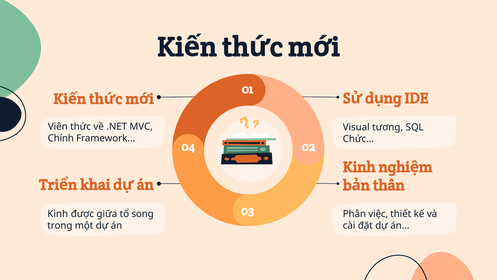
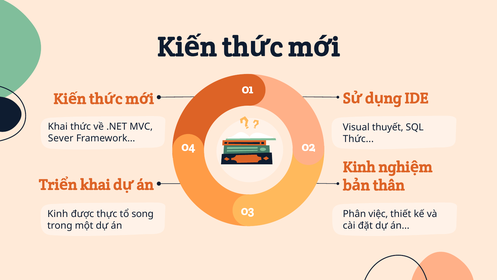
Viên at (58, 127): Viên -> Khai
tương: tương -> thuyết
Chính: Chính -> Sever
Chức at (358, 139): Chức -> Thức
giữa: giữa -> thực
